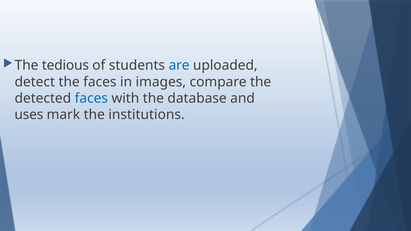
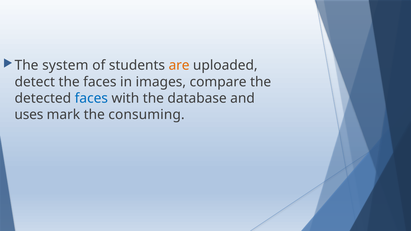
tedious: tedious -> system
are colour: blue -> orange
institutions: institutions -> consuming
